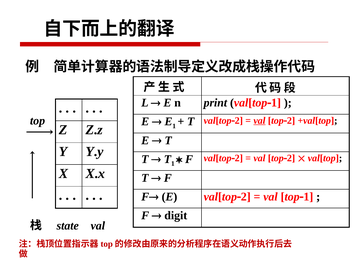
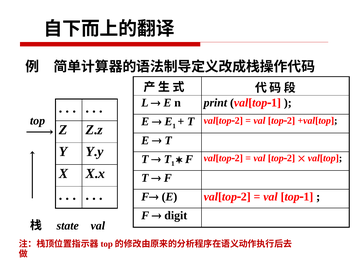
val at (259, 120) underline: present -> none
